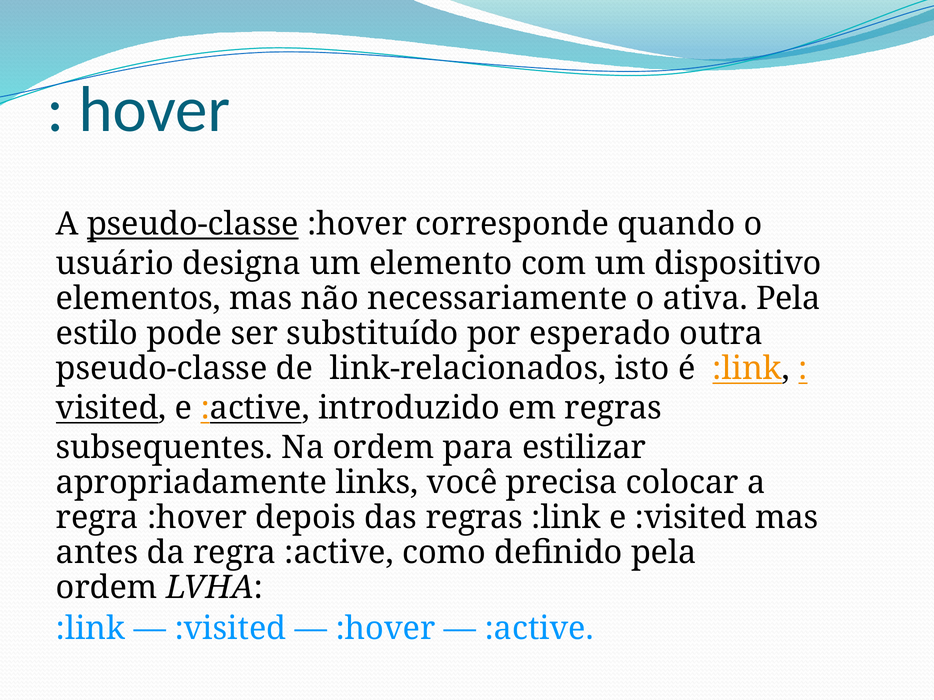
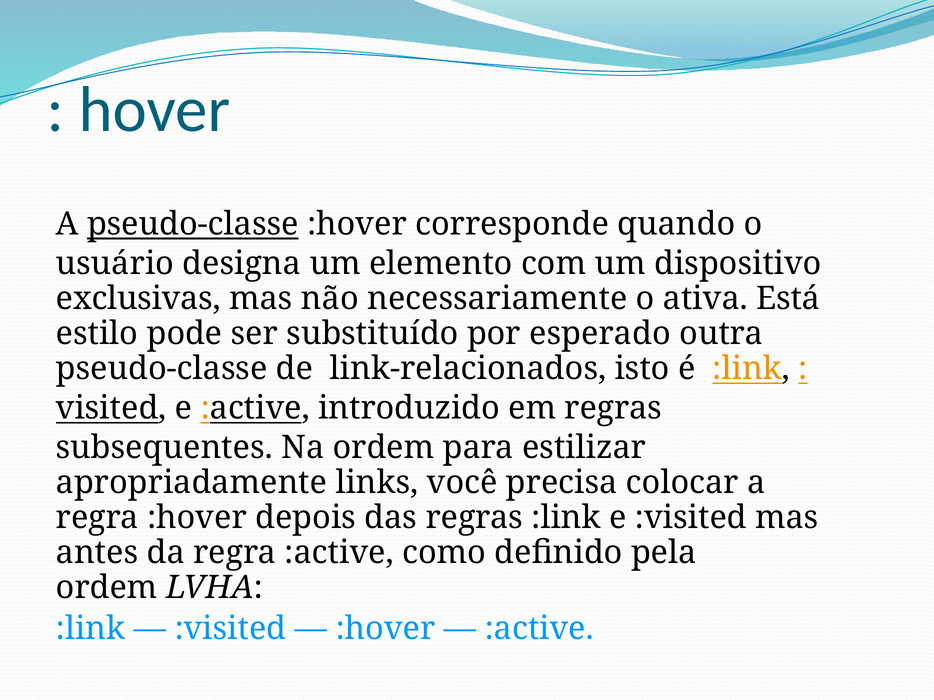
elementos: elementos -> exclusivas
ativa Pela: Pela -> Está
